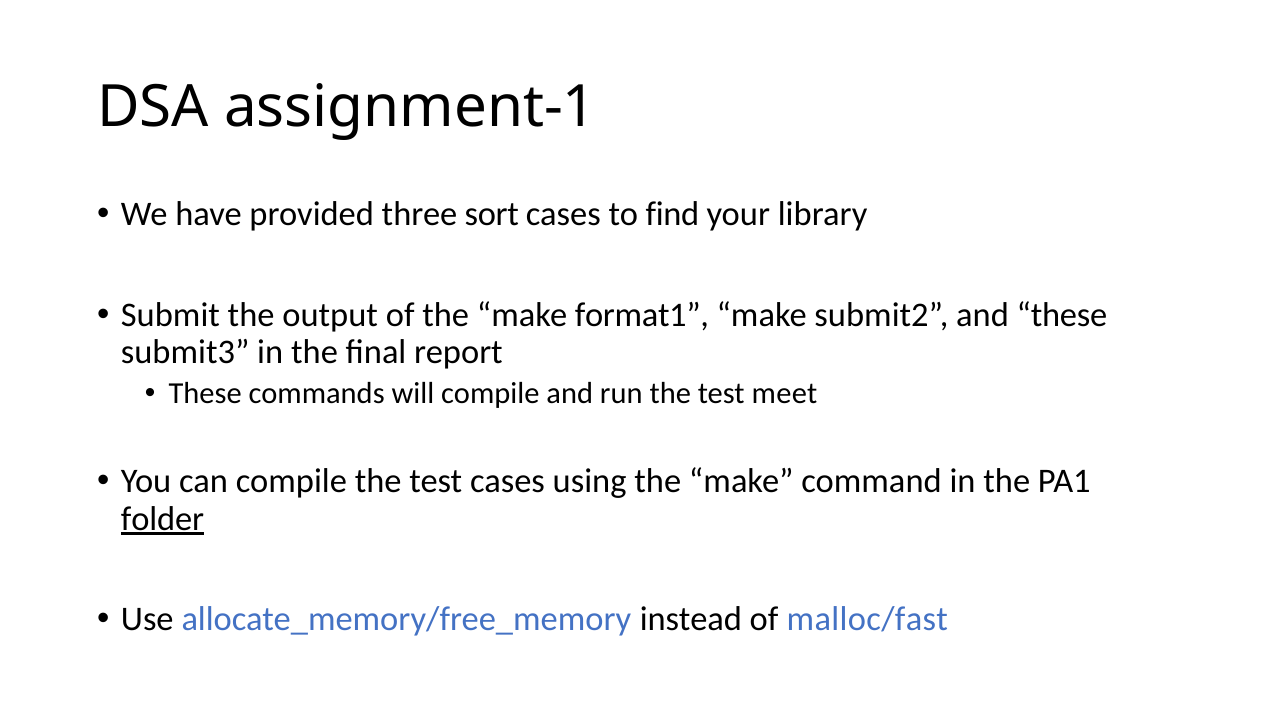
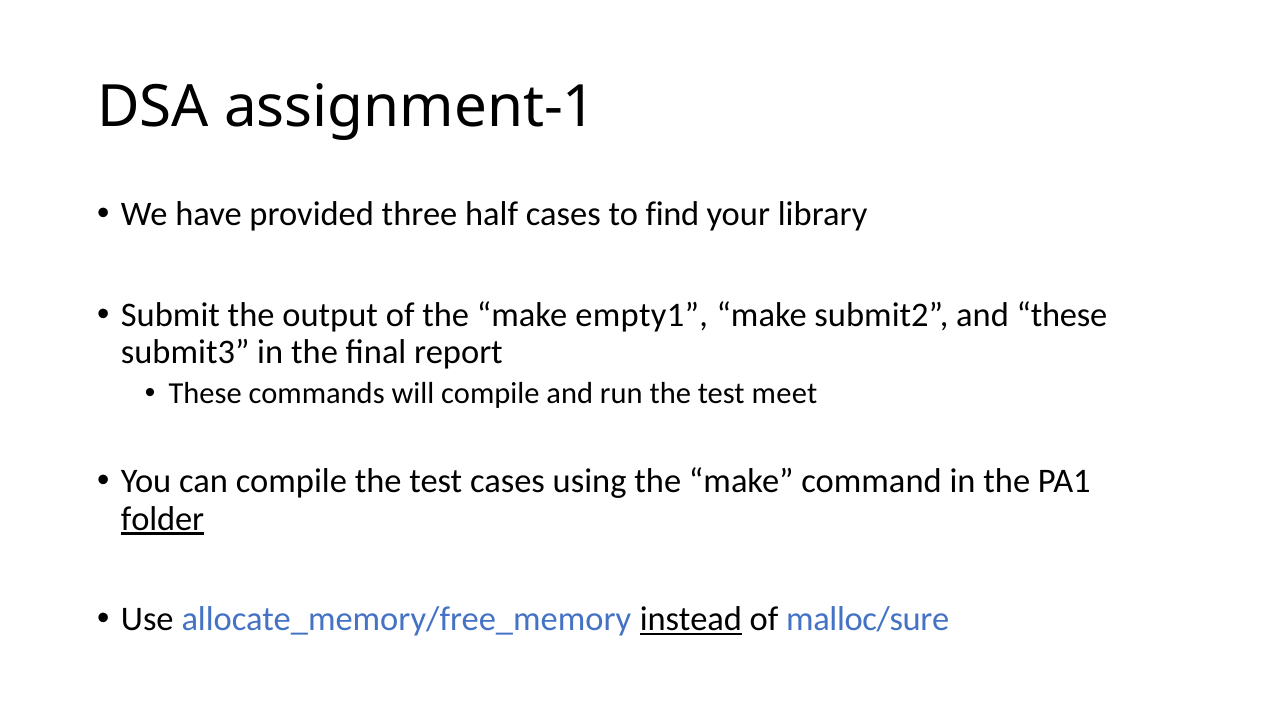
sort: sort -> half
format1: format1 -> empty1
instead underline: none -> present
malloc/fast: malloc/fast -> malloc/sure
